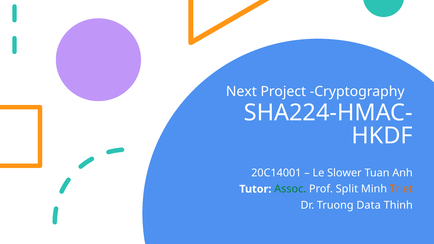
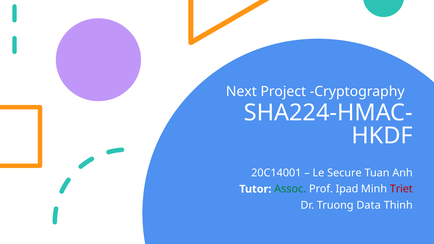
Slower: Slower -> Secure
Split: Split -> Ipad
Triet colour: orange -> red
